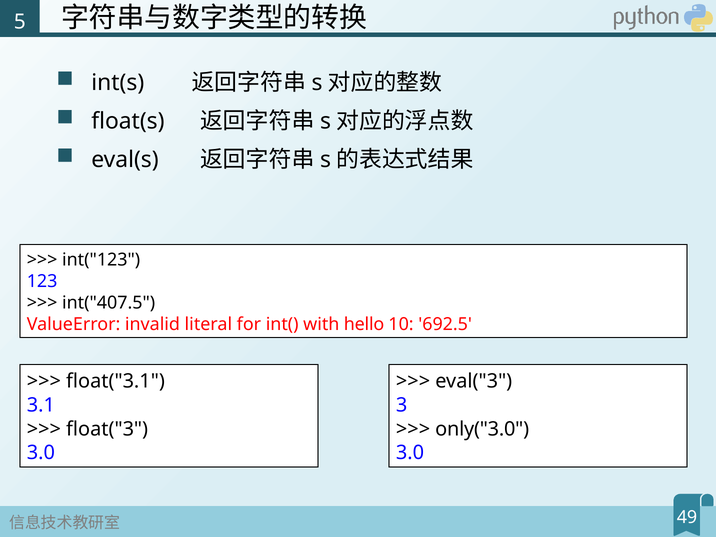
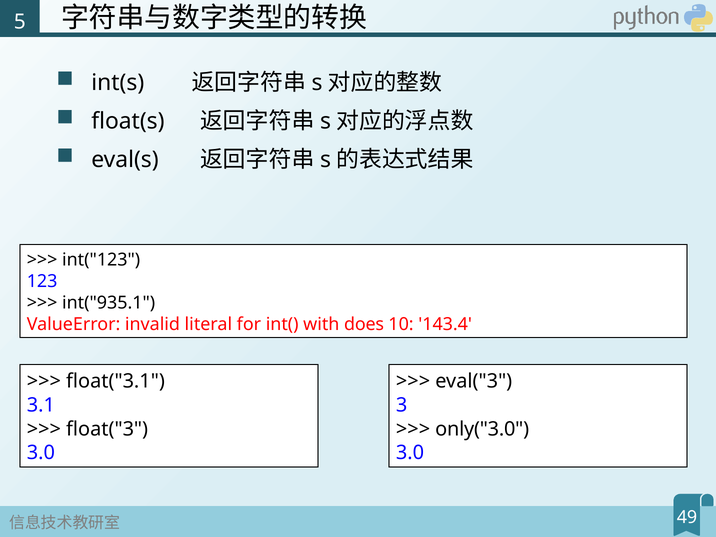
int("407.5: int("407.5 -> int("935.1
hello: hello -> does
692.5: 692.5 -> 143.4
